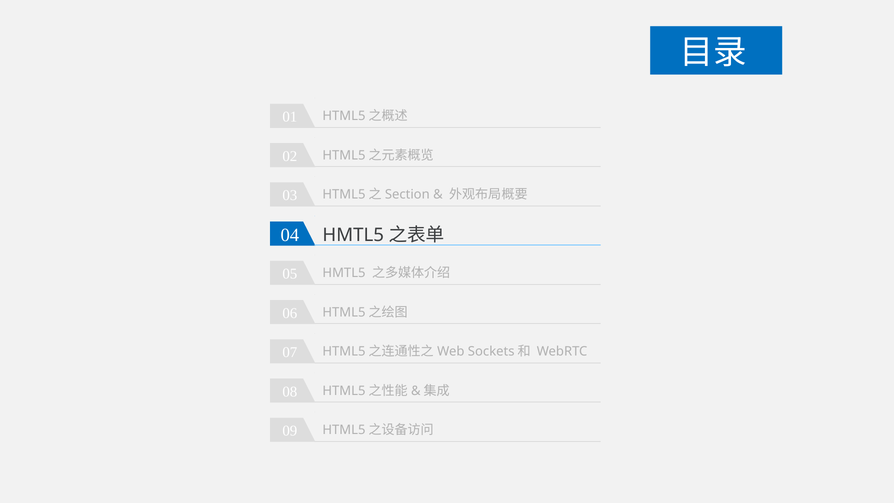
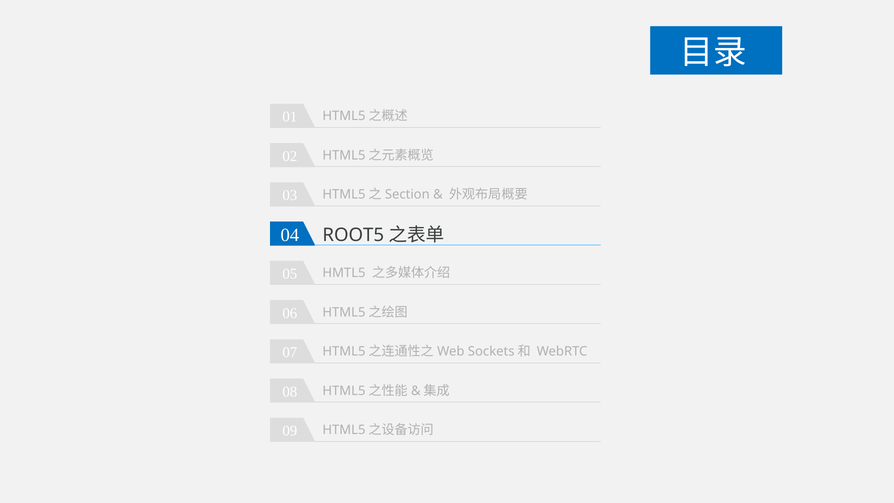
04 HMTL5: HMTL5 -> ROOT5
